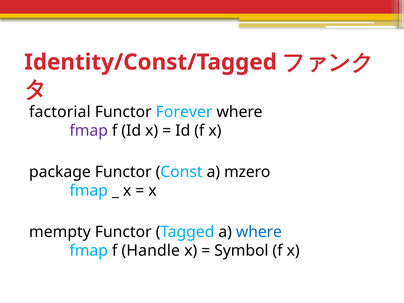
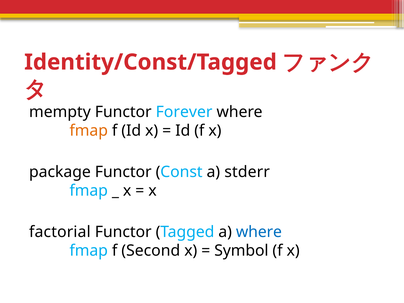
factorial: factorial -> mempty
fmap at (89, 131) colour: purple -> orange
mzero: mzero -> stderr
mempty: mempty -> factorial
Handle: Handle -> Second
